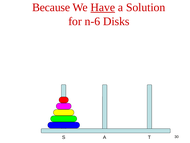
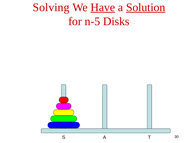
Because: Because -> Solving
Solution underline: none -> present
n-6: n-6 -> n-5
